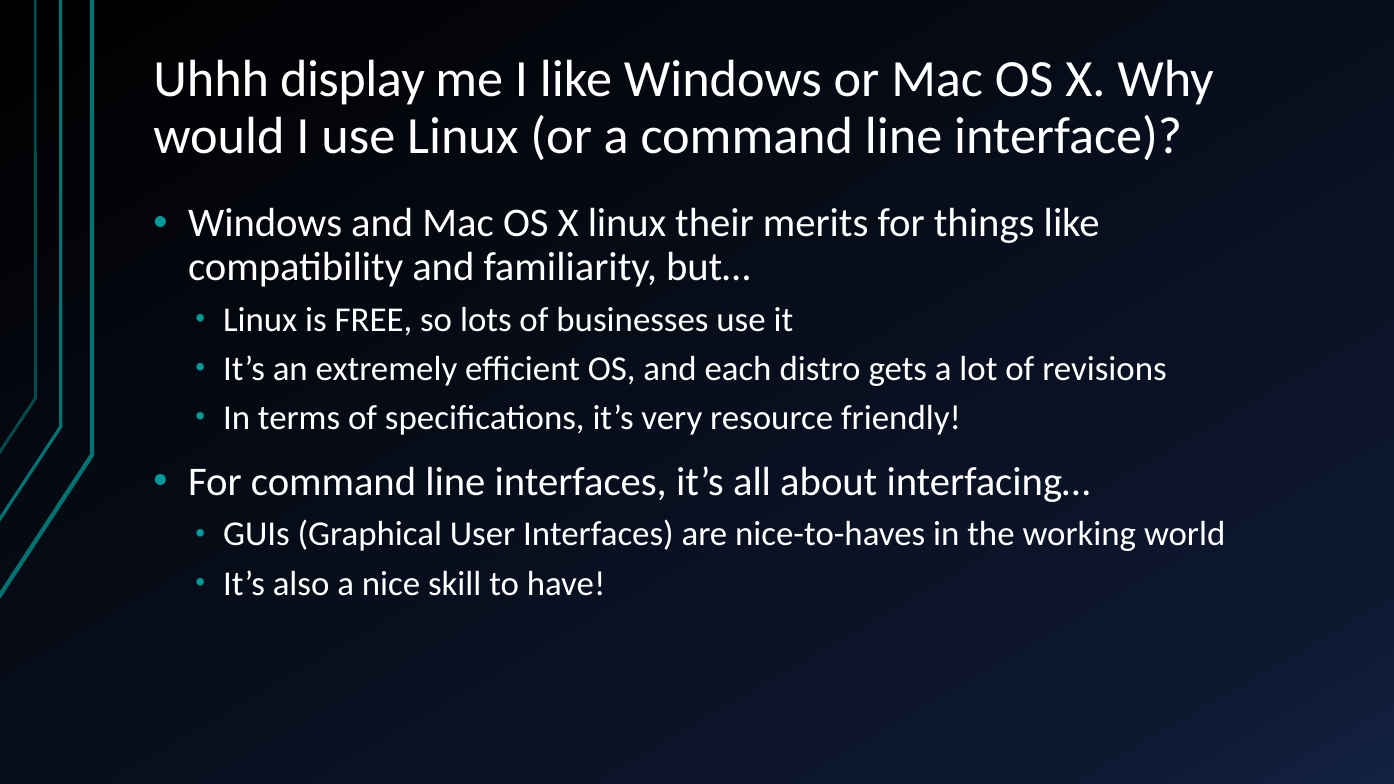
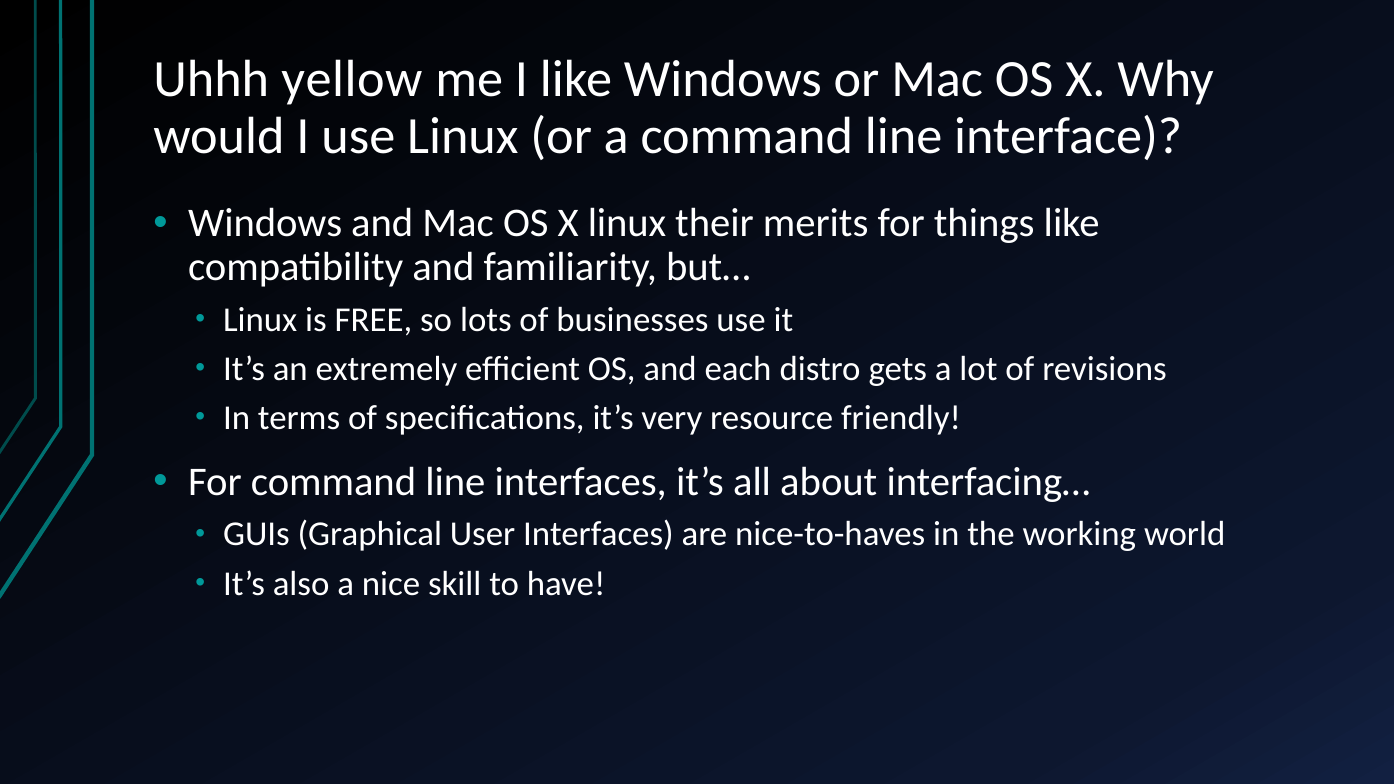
display: display -> yellow
